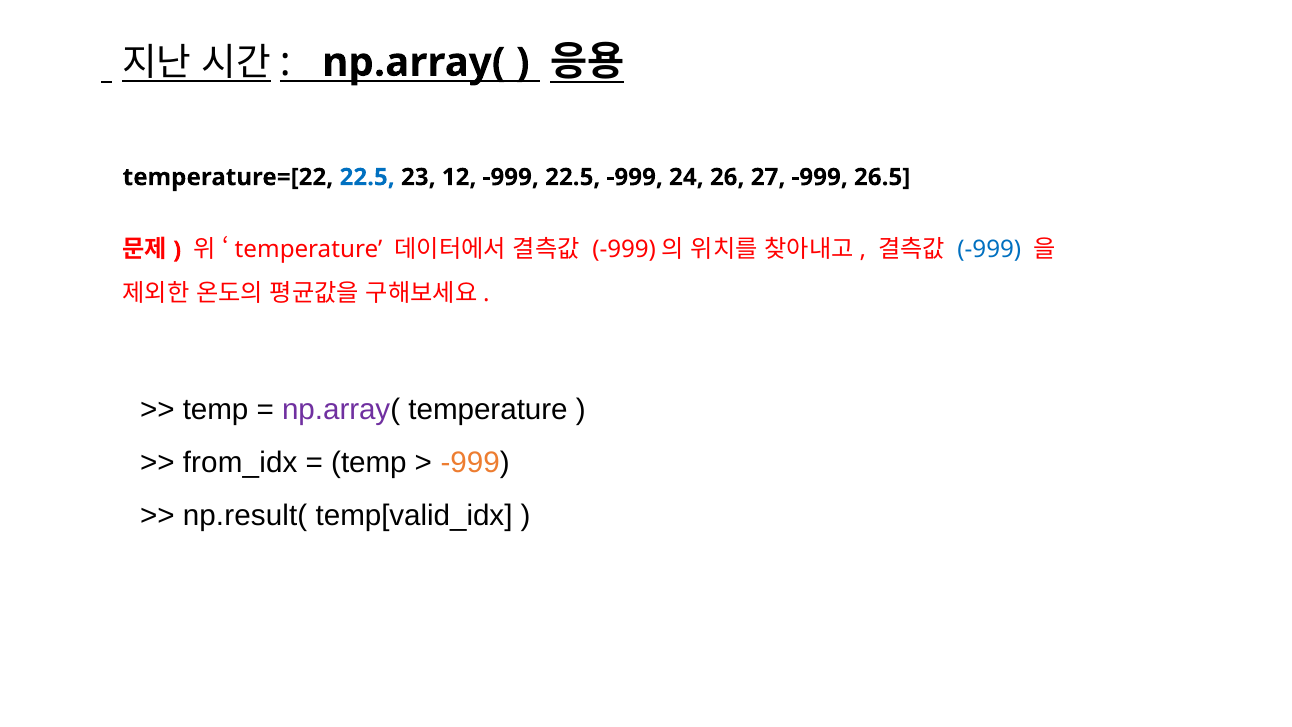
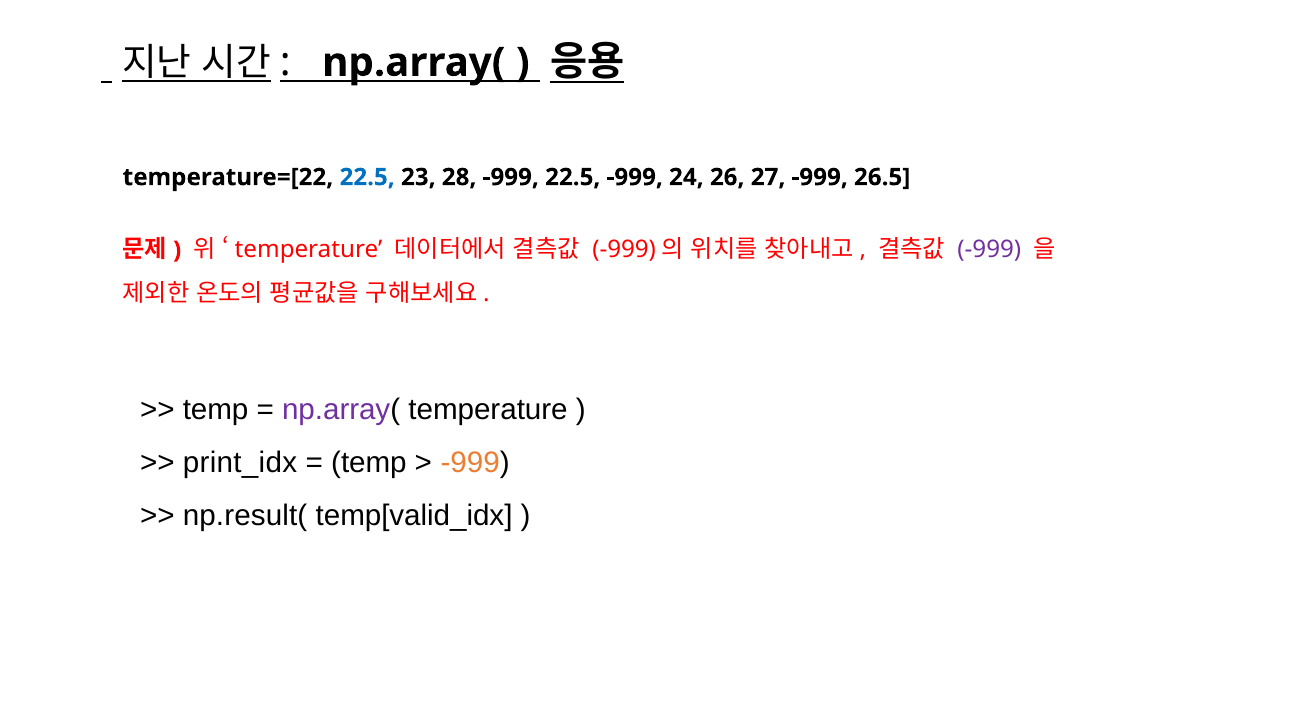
12: 12 -> 28
-999 at (989, 250) colour: blue -> purple
from_idx: from_idx -> print_idx
